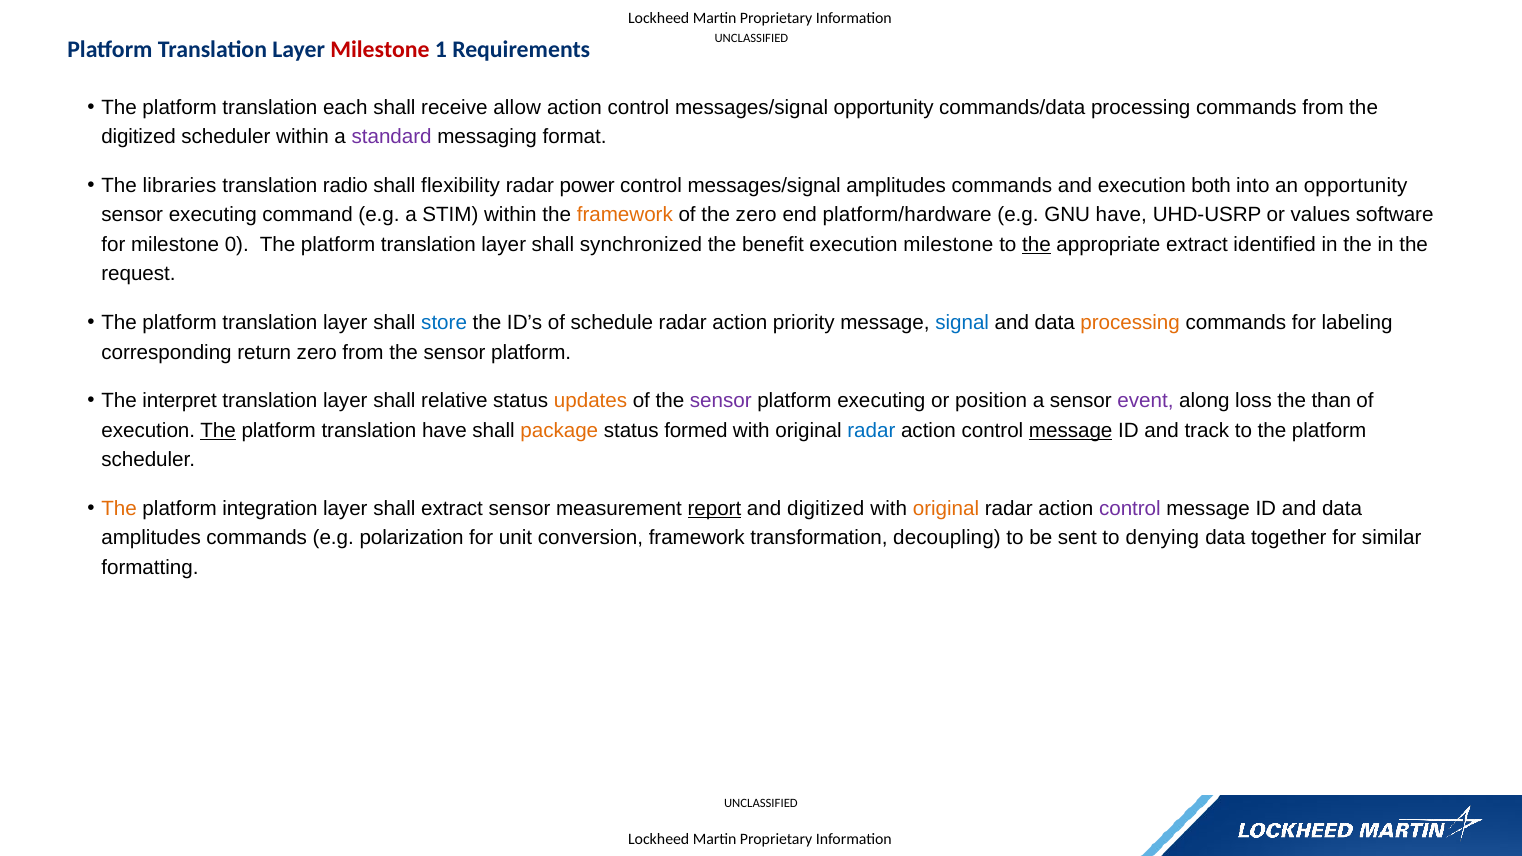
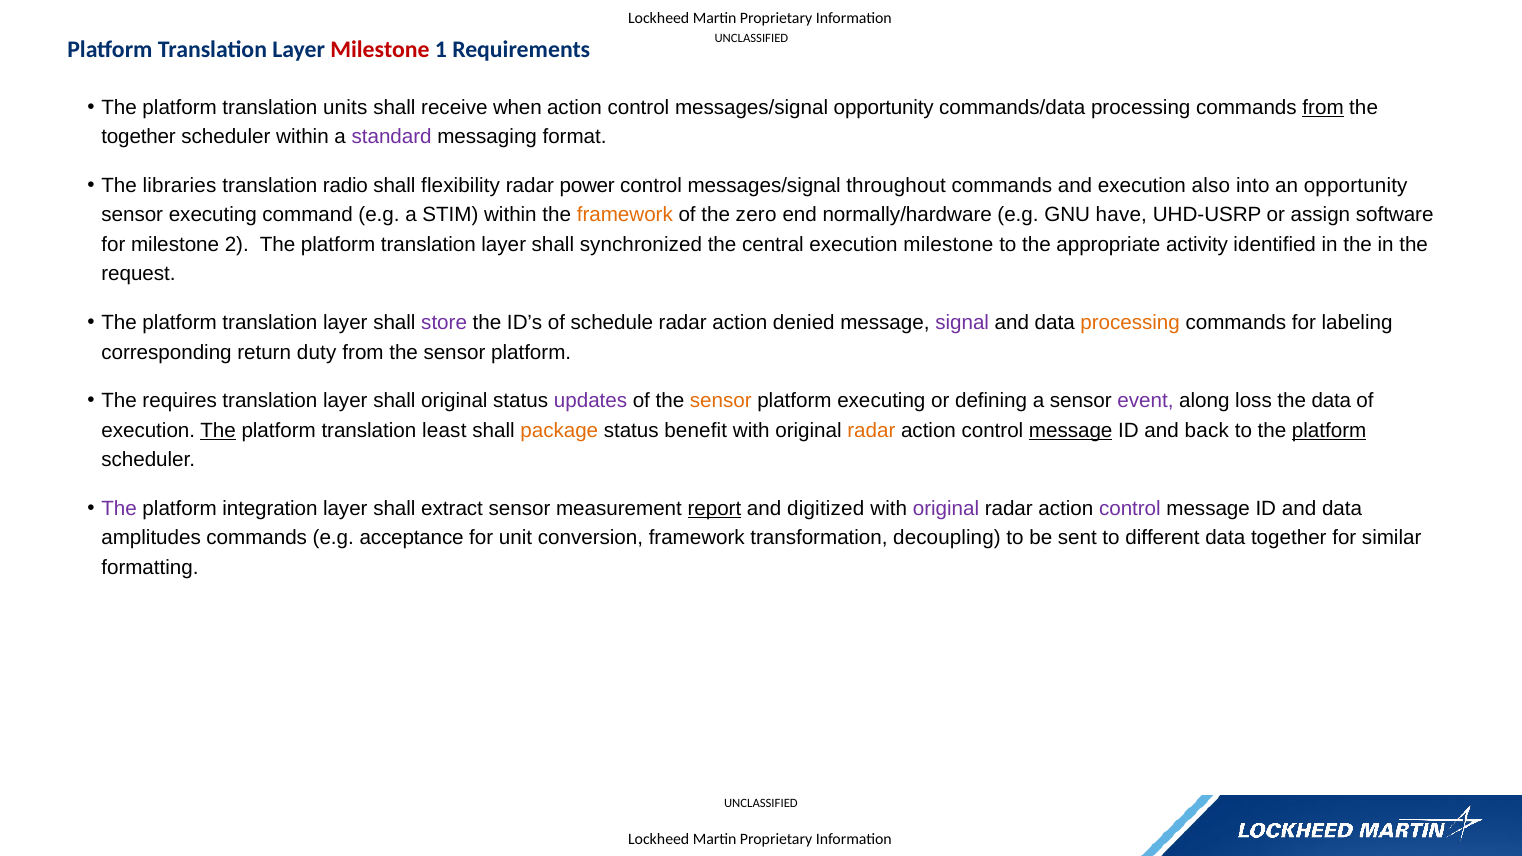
each: each -> units
allow: allow -> when
from at (1323, 107) underline: none -> present
digitized at (139, 137): digitized -> together
messages/signal amplitudes: amplitudes -> throughout
both: both -> also
platform/hardware: platform/hardware -> normally/hardware
values: values -> assign
0: 0 -> 2
benefit: benefit -> central
the at (1036, 245) underline: present -> none
appropriate extract: extract -> activity
store colour: blue -> purple
priority: priority -> denied
signal colour: blue -> purple
return zero: zero -> duty
interpret: interpret -> requires
shall relative: relative -> original
updates colour: orange -> purple
sensor at (721, 401) colour: purple -> orange
position: position -> defining
the than: than -> data
translation have: have -> least
formed: formed -> benefit
radar at (871, 430) colour: blue -> orange
track: track -> back
platform at (1329, 430) underline: none -> present
The at (119, 508) colour: orange -> purple
original at (946, 508) colour: orange -> purple
polarization: polarization -> acceptance
denying: denying -> different
